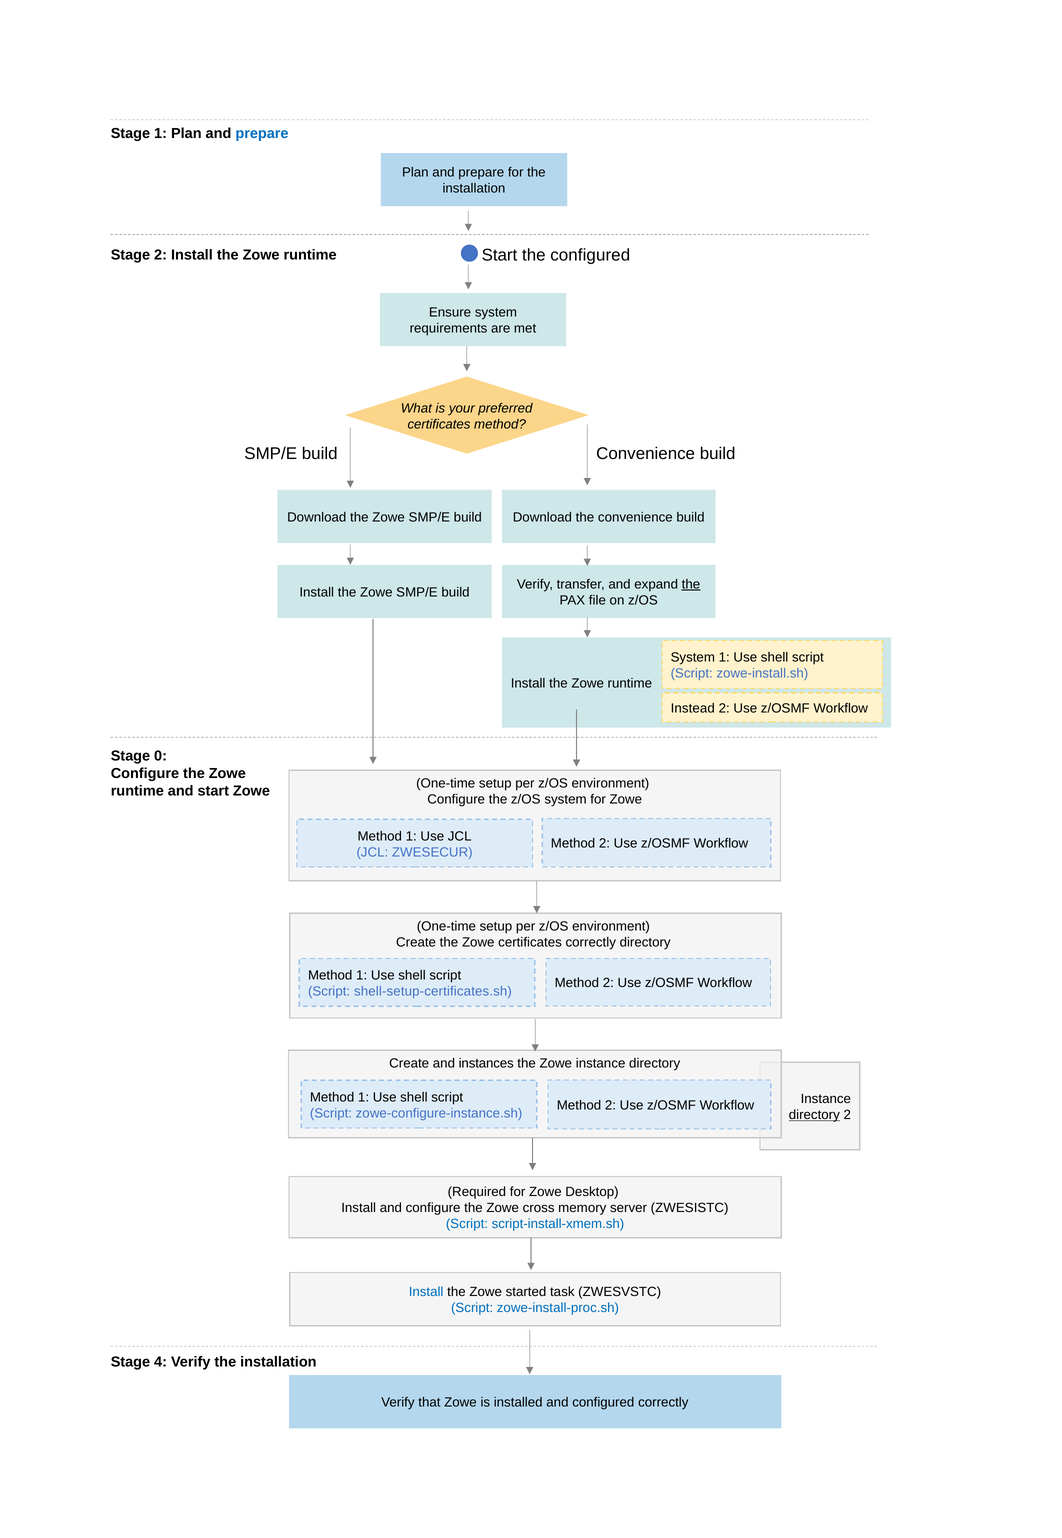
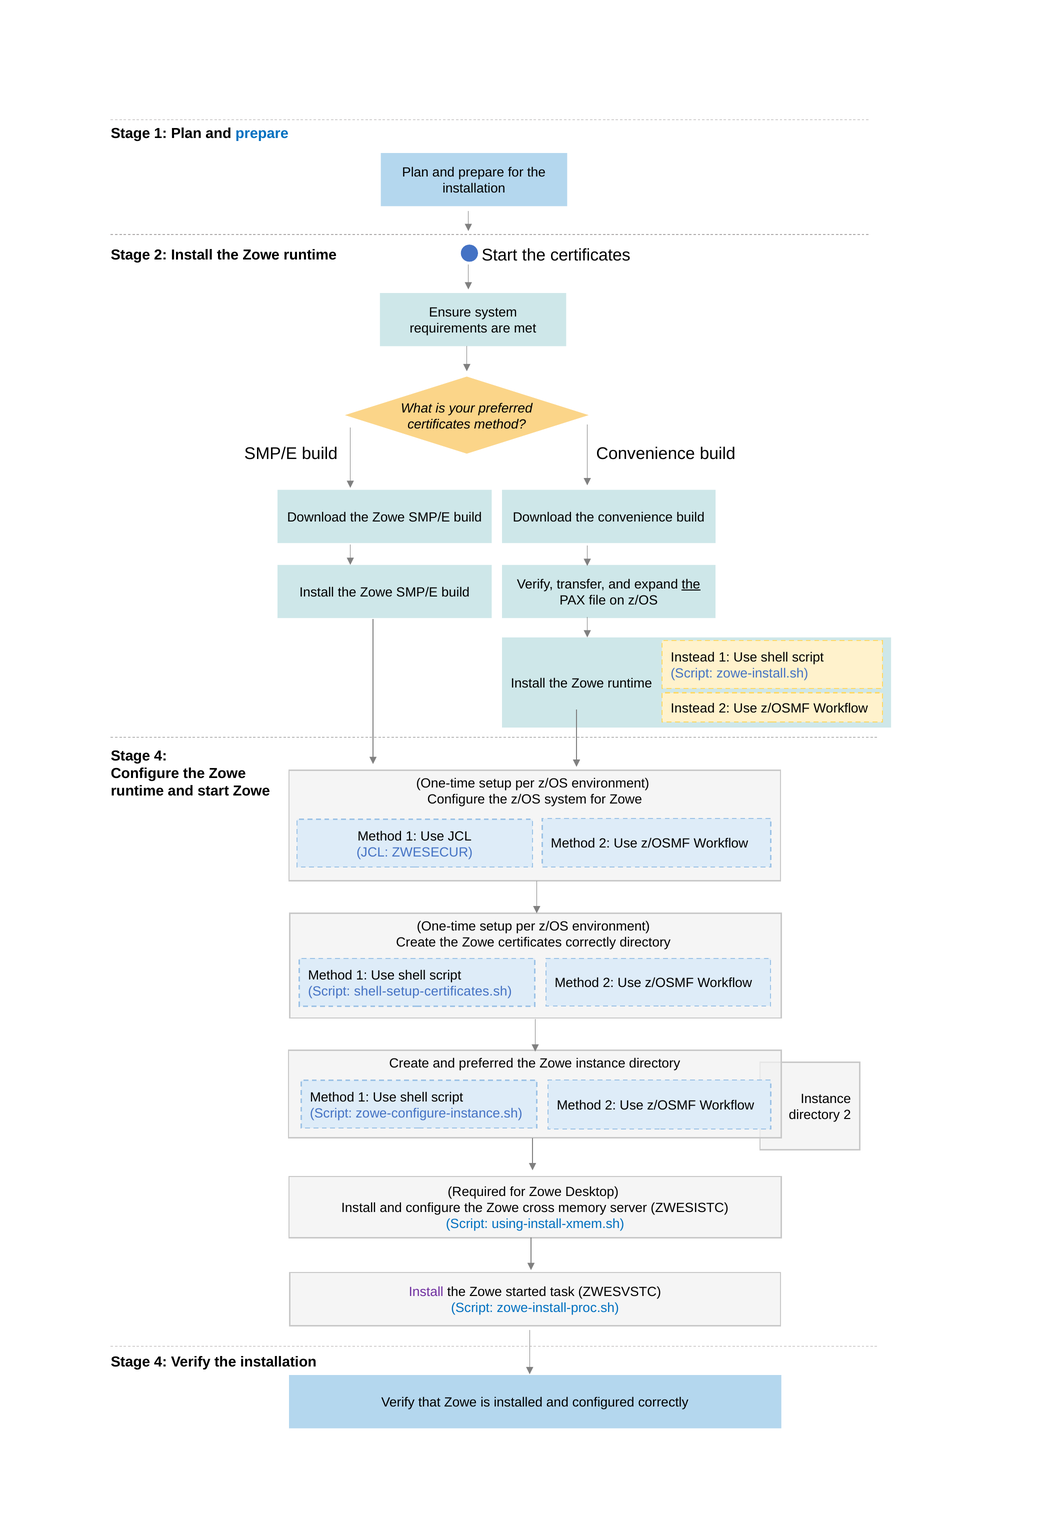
the configured: configured -> certificates
System at (693, 657): System -> Instead
0 at (161, 756): 0 -> 4
and instances: instances -> preferred
directory at (814, 1115) underline: present -> none
script-install-xmem.sh: script-install-xmem.sh -> using-install-xmem.sh
Install at (426, 1292) colour: blue -> purple
